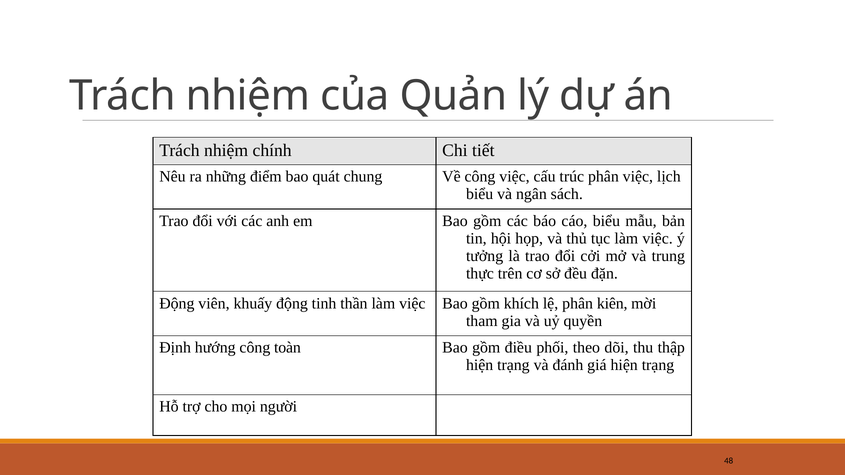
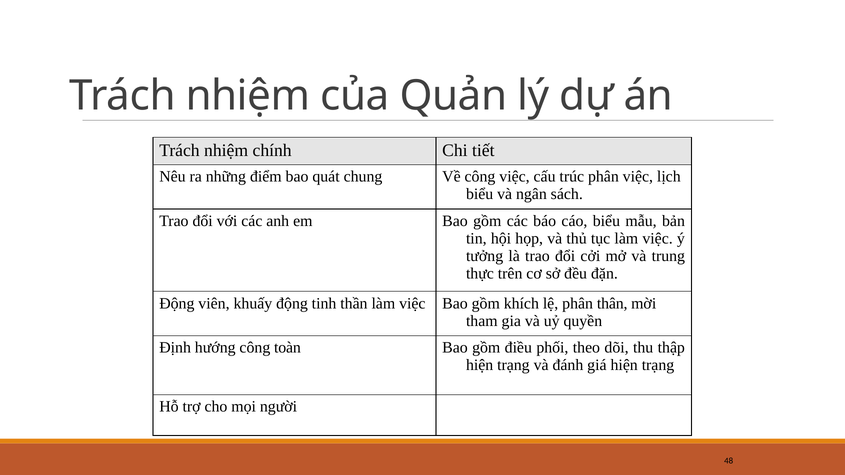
kiên: kiên -> thân
